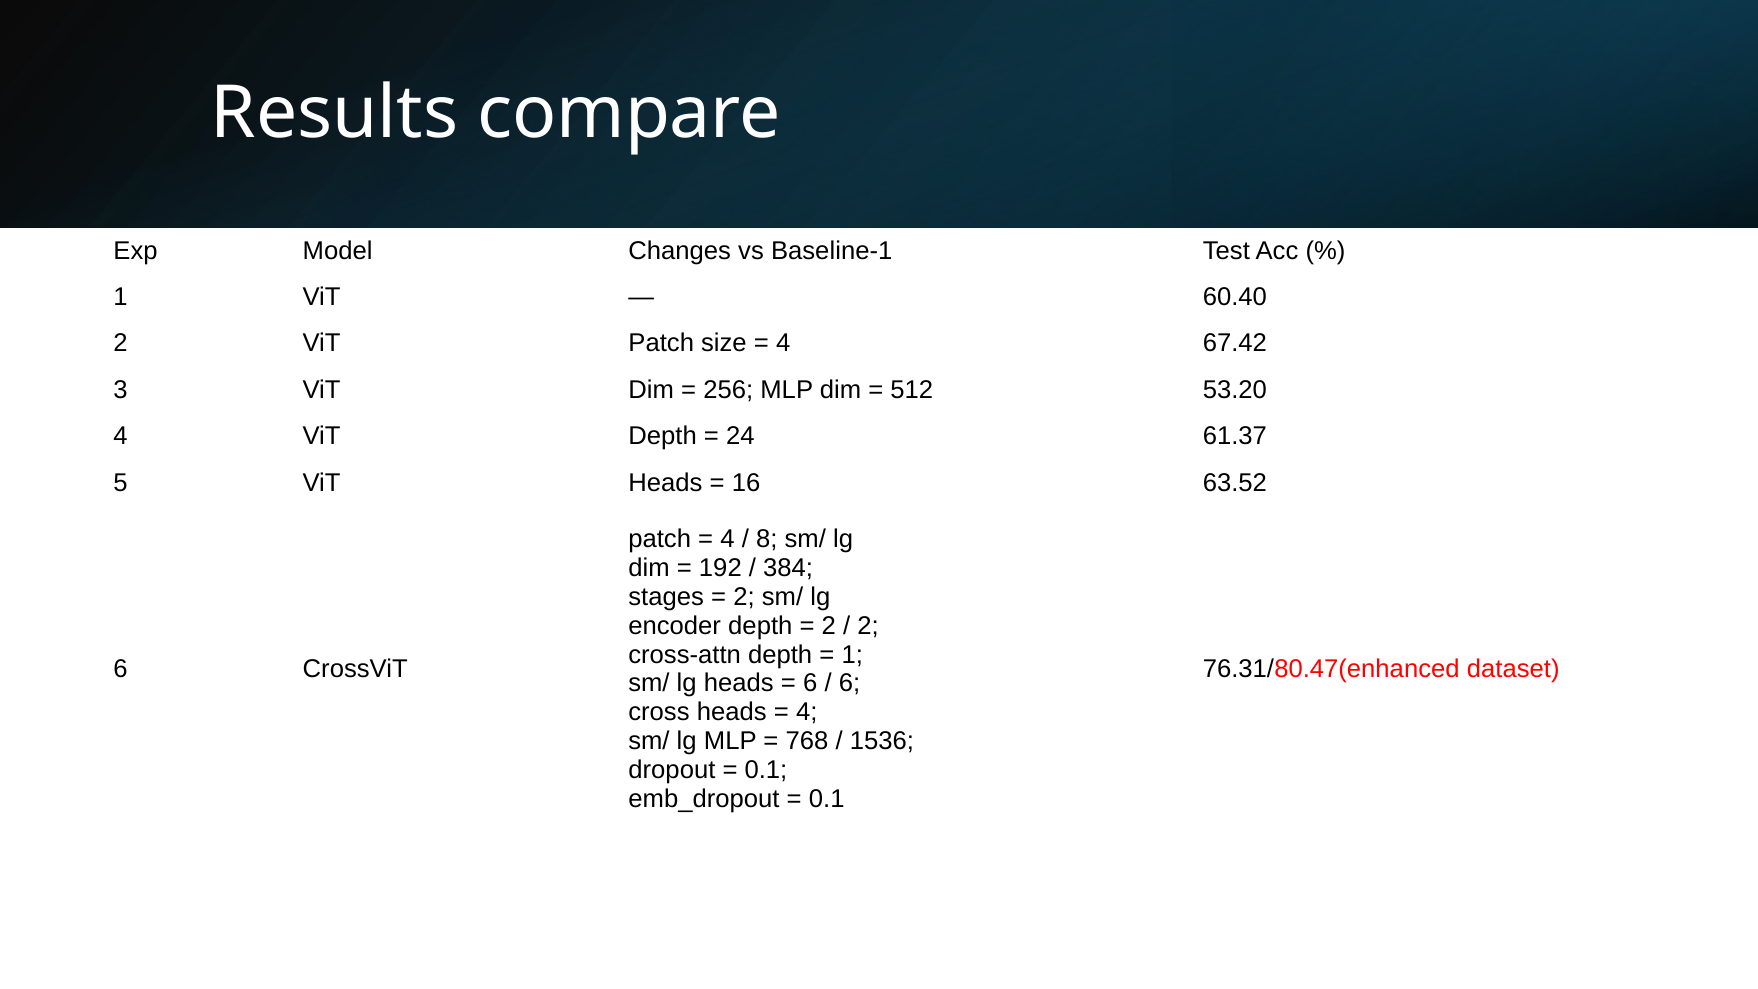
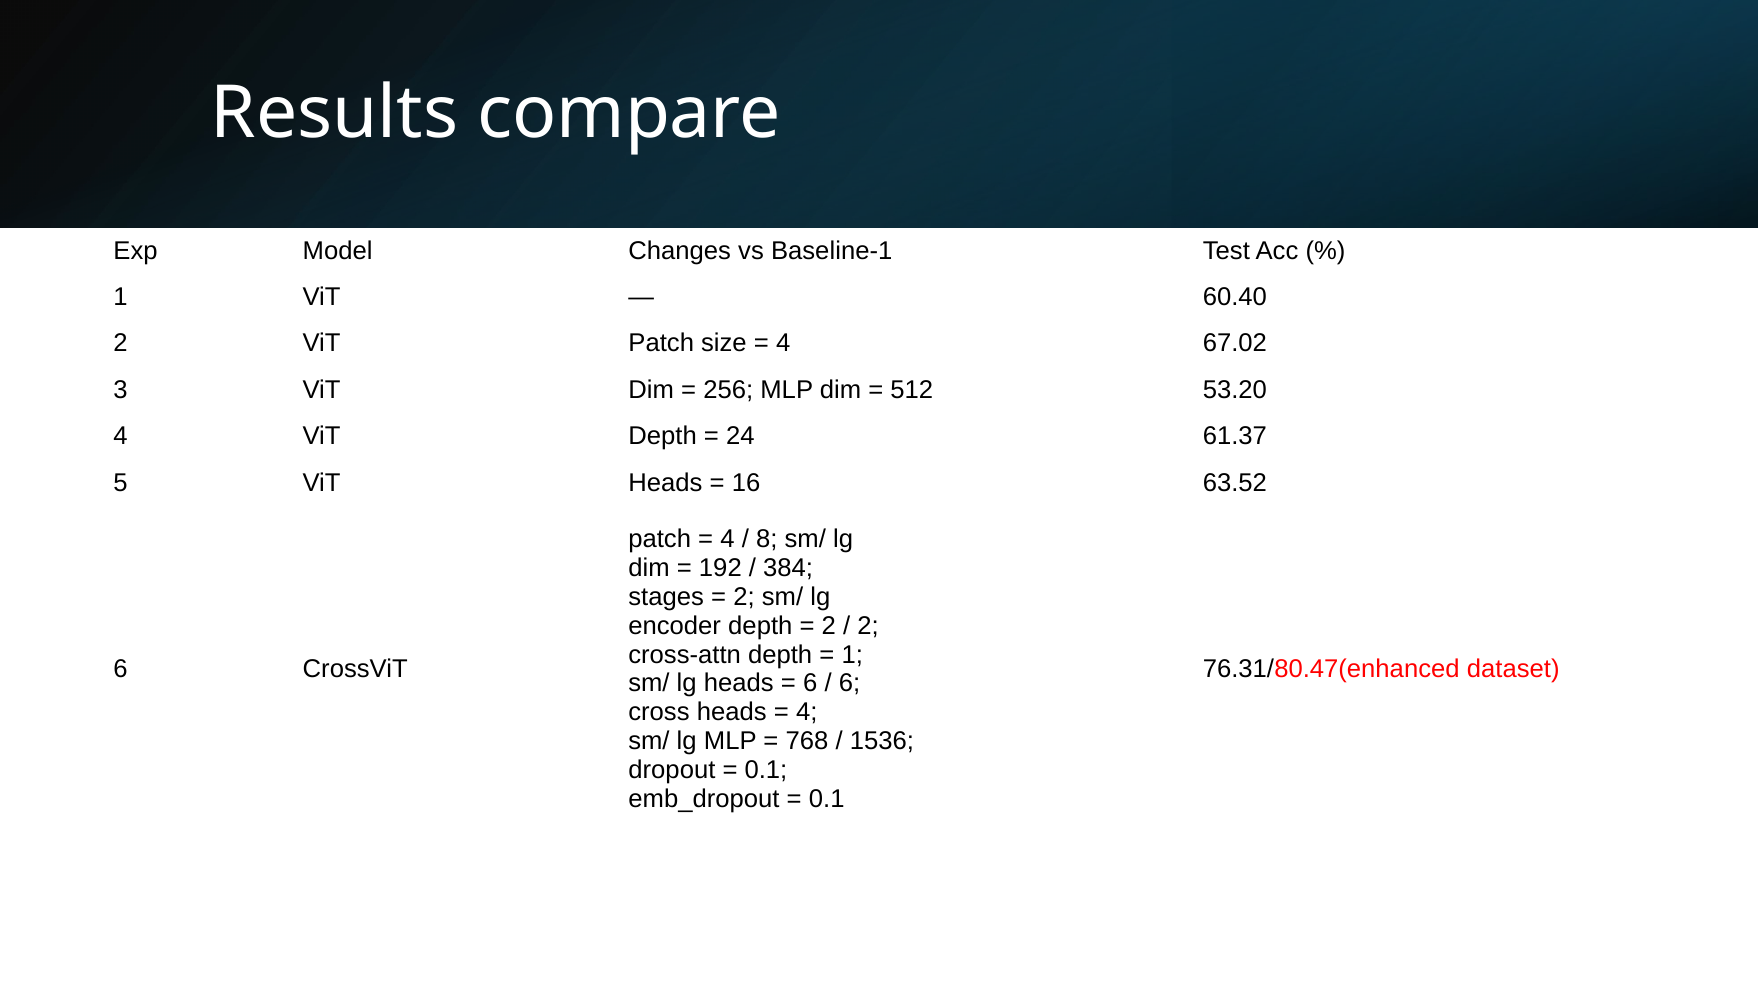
67.42: 67.42 -> 67.02
